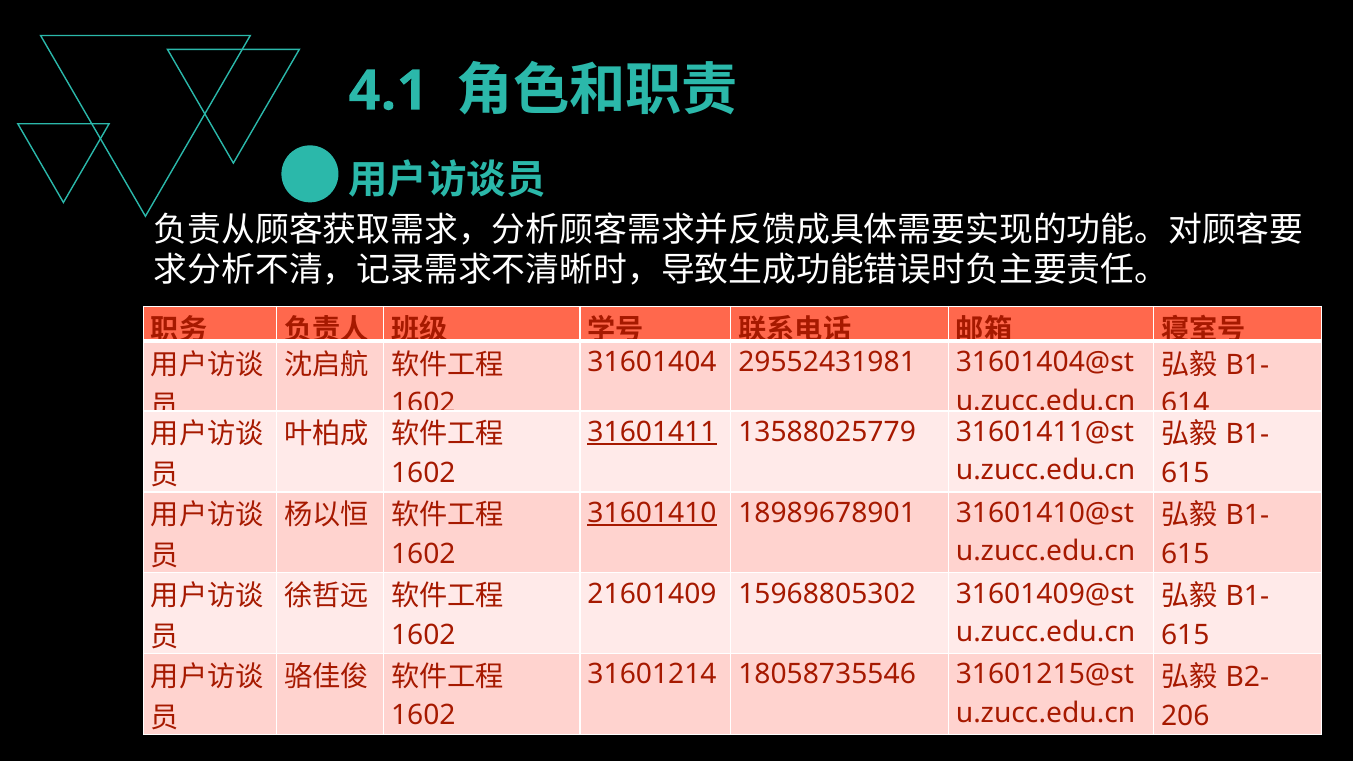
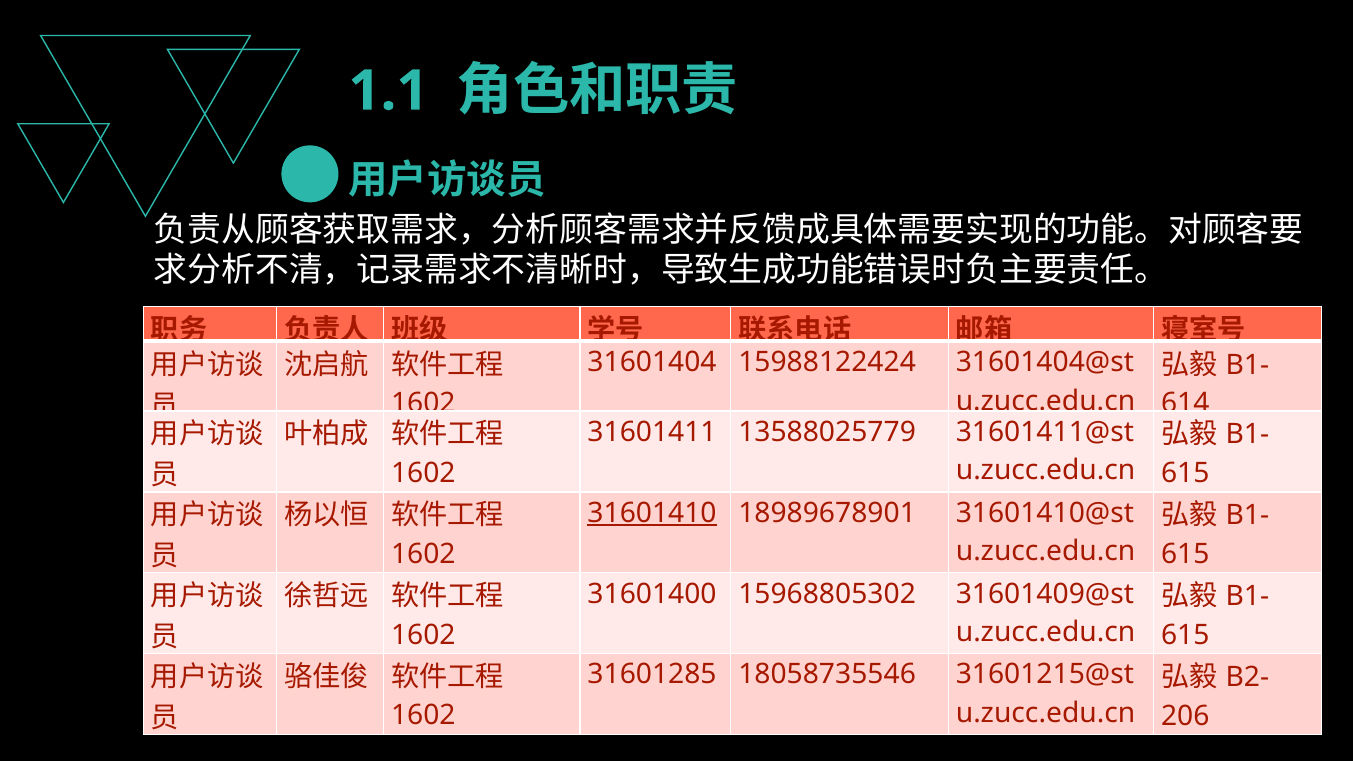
4.1: 4.1 -> 1.1
29552431981: 29552431981 -> 15988122424
31601411 underline: present -> none
21601409: 21601409 -> 31601400
31601214: 31601214 -> 31601285
